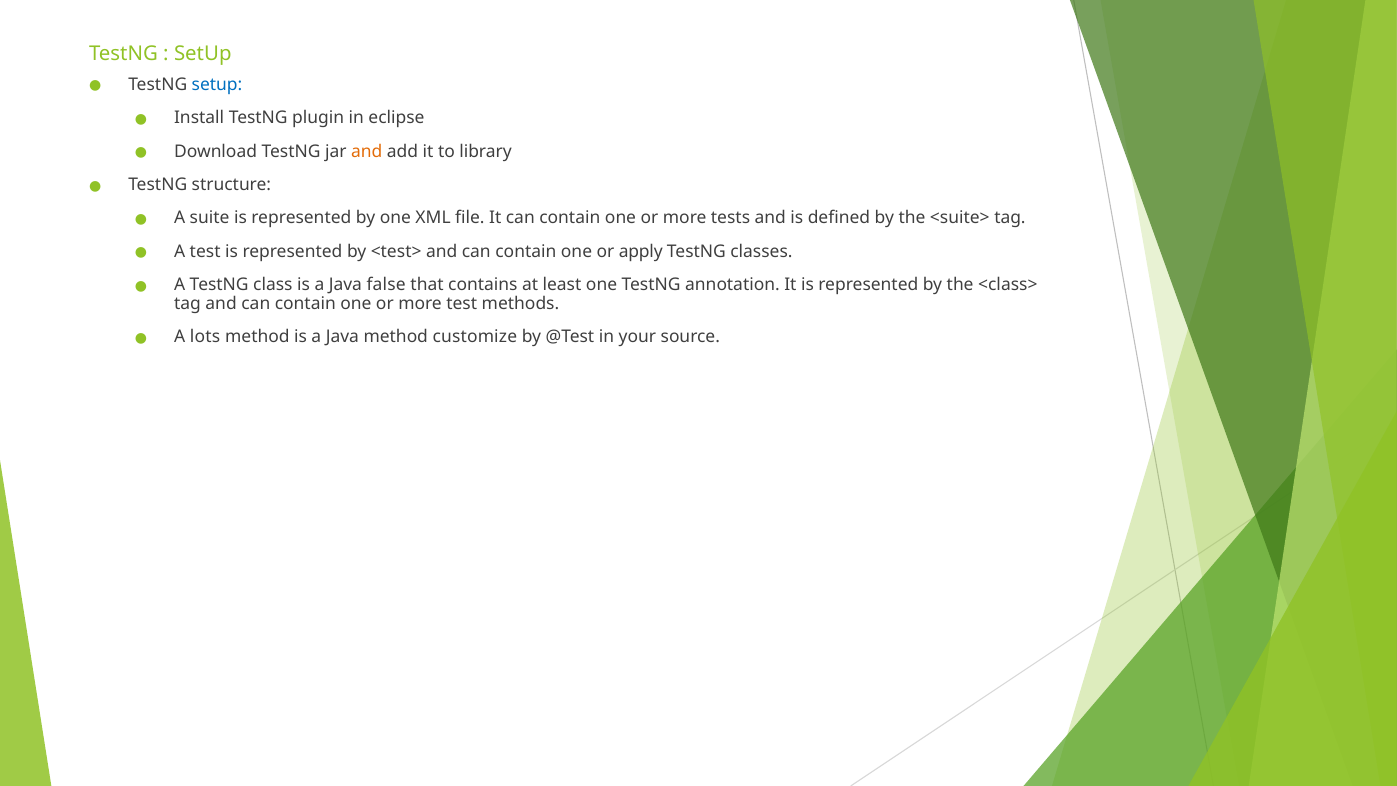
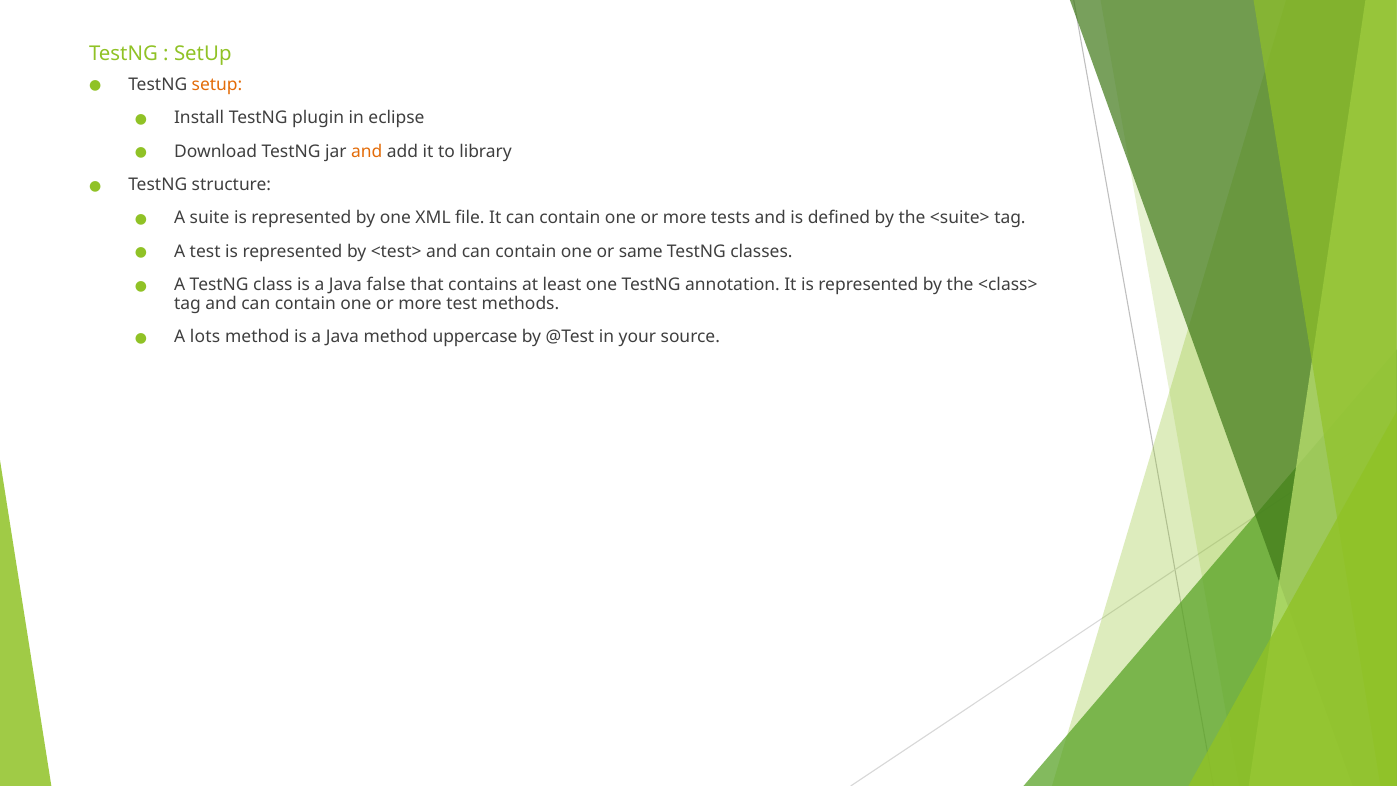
setup at (217, 84) colour: blue -> orange
apply: apply -> same
customize: customize -> uppercase
